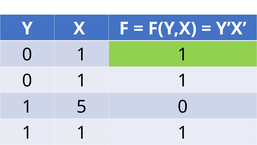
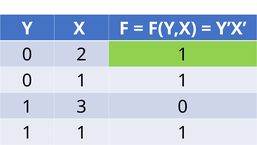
1 at (82, 54): 1 -> 2
5: 5 -> 3
